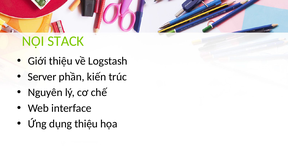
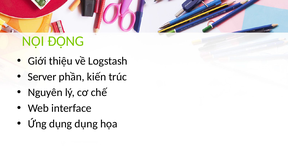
STACK: STACK -> ĐỘNG
dụng thiệu: thiệu -> dụng
